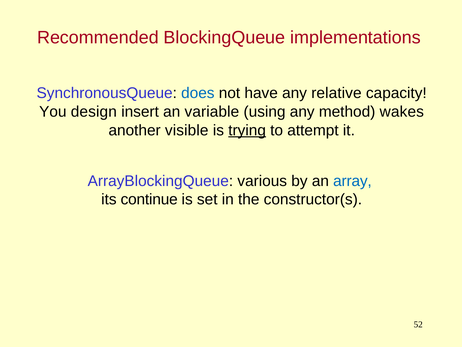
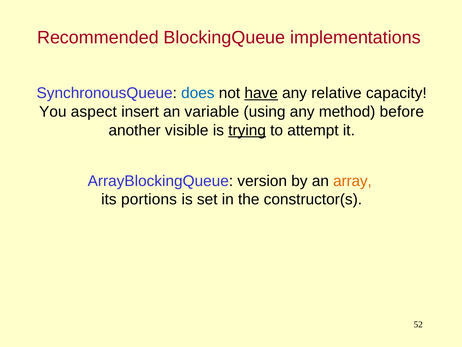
have underline: none -> present
design: design -> aspect
wakes: wakes -> before
various: various -> version
array colour: blue -> orange
continue: continue -> portions
